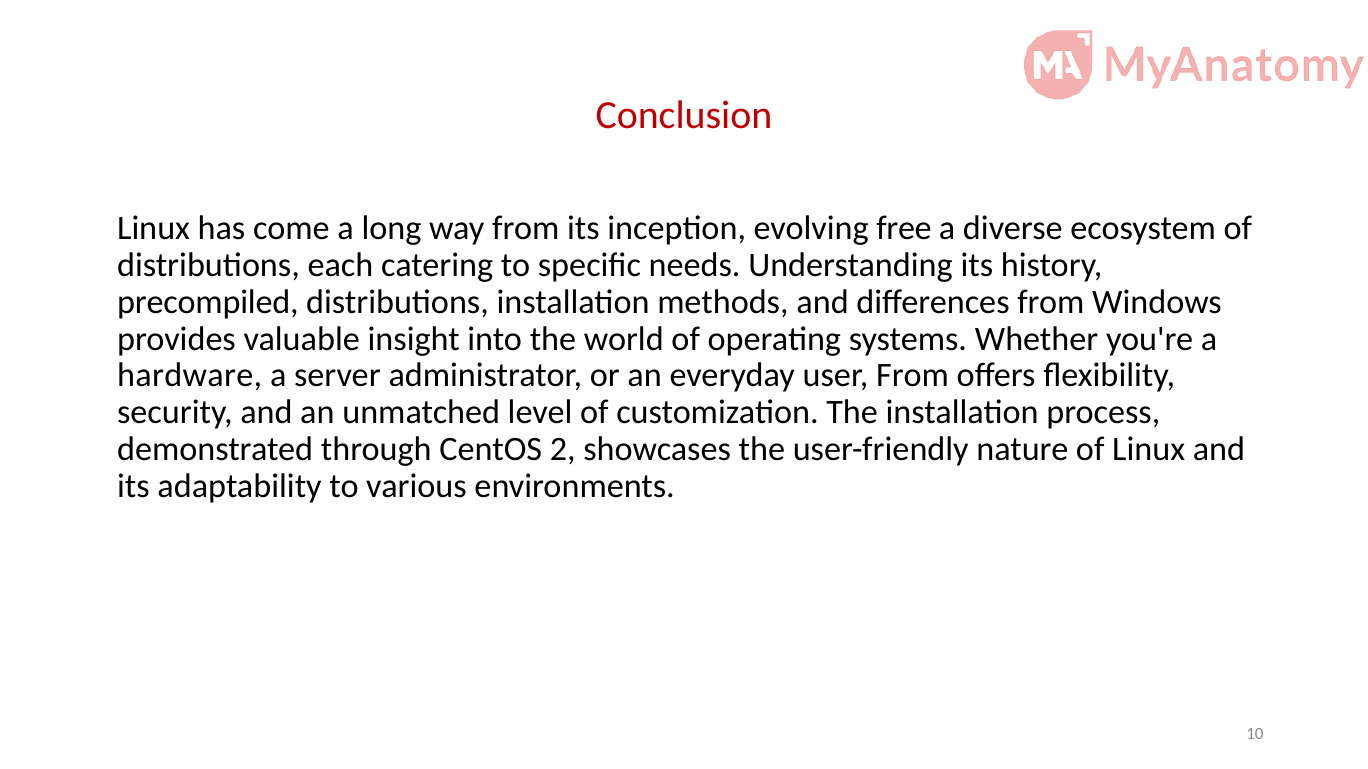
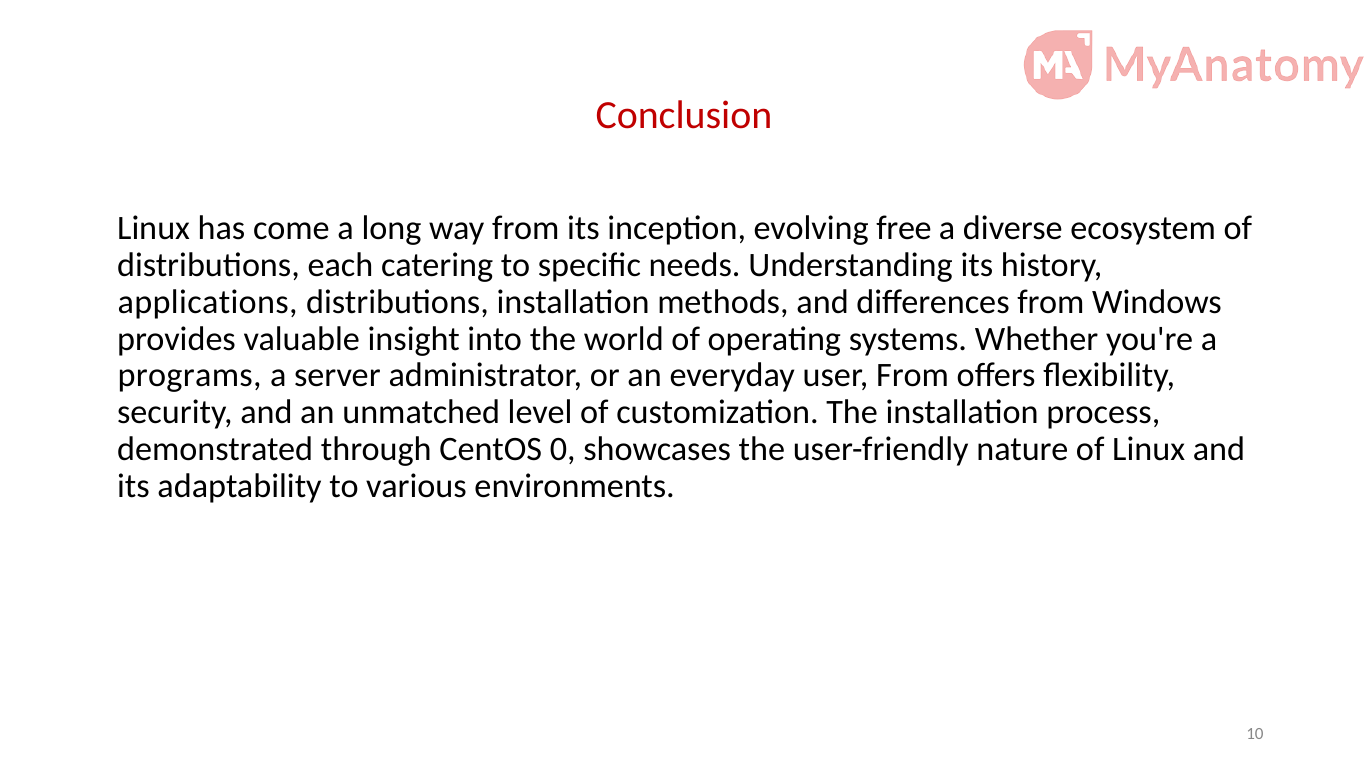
precompiled: precompiled -> applications
hardware: hardware -> programs
2: 2 -> 0
